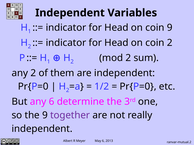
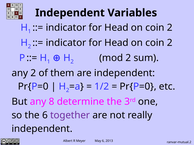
9 at (170, 28): 9 -> 2
any 6: 6 -> 8
the 9: 9 -> 6
